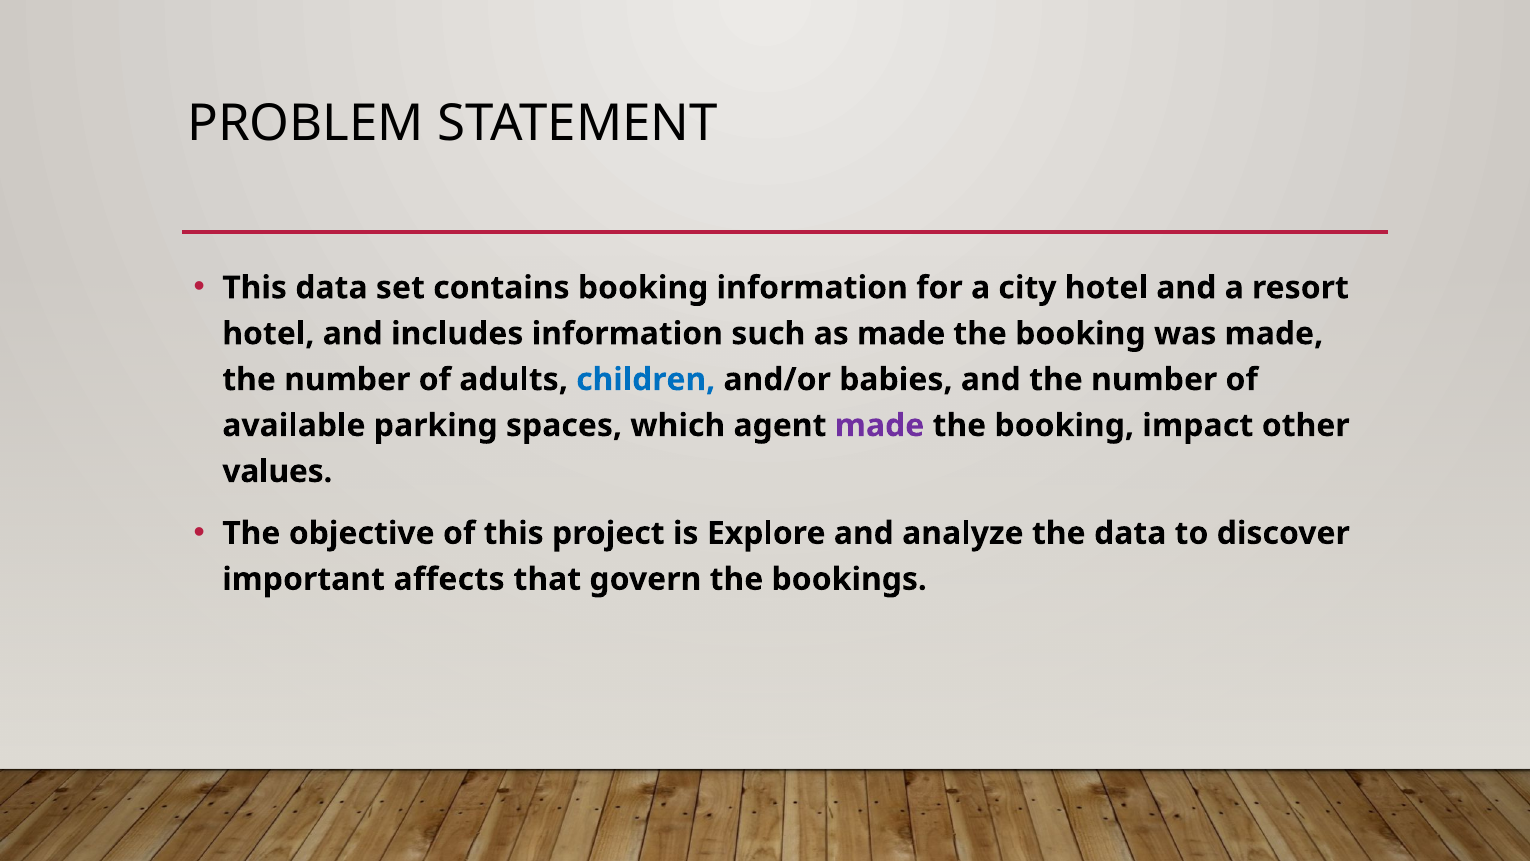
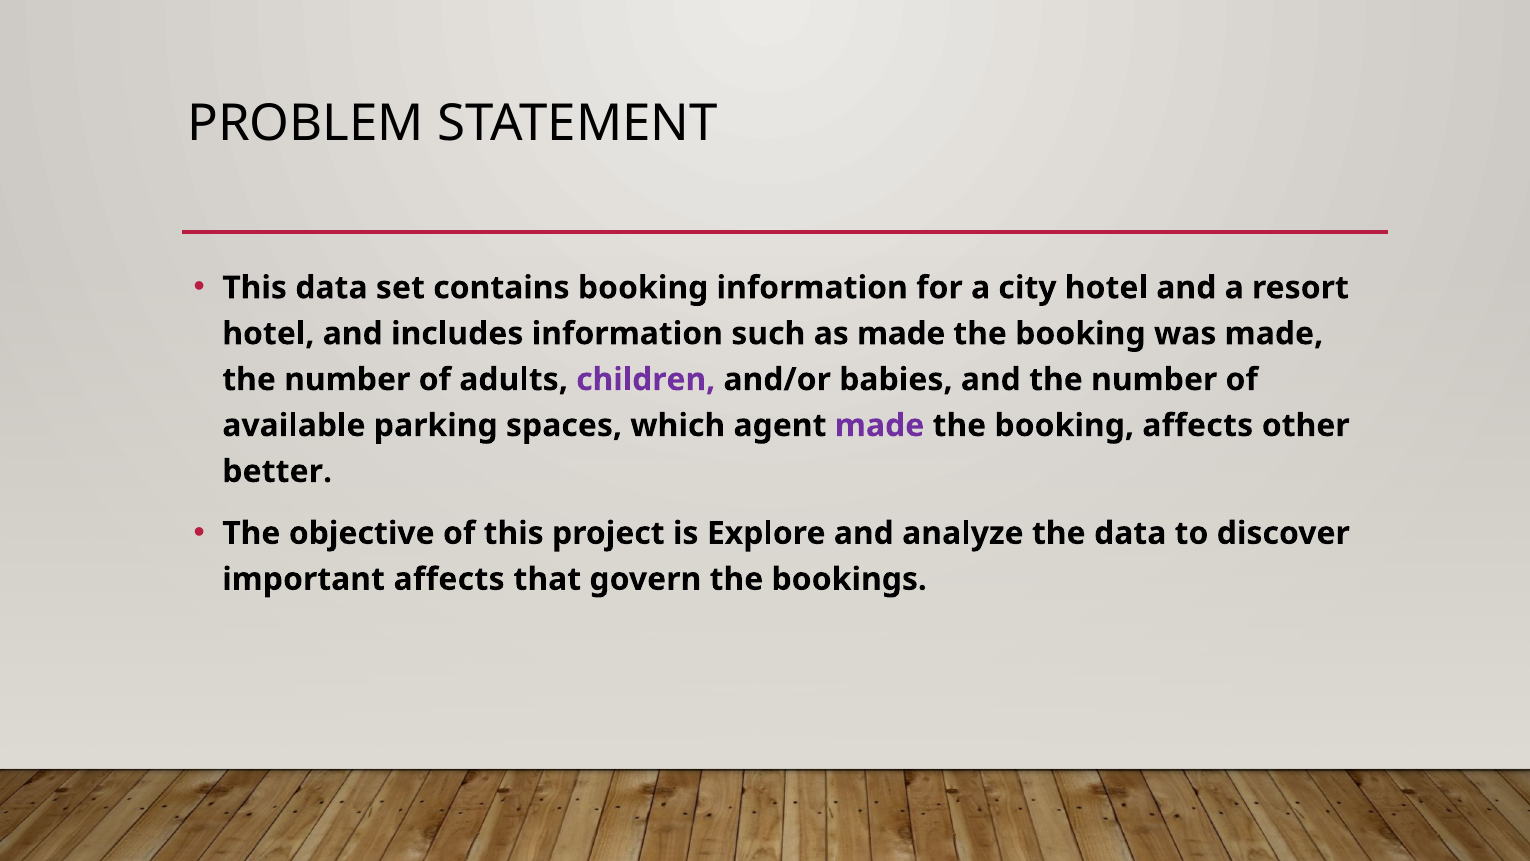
children colour: blue -> purple
booking impact: impact -> affects
values: values -> better
